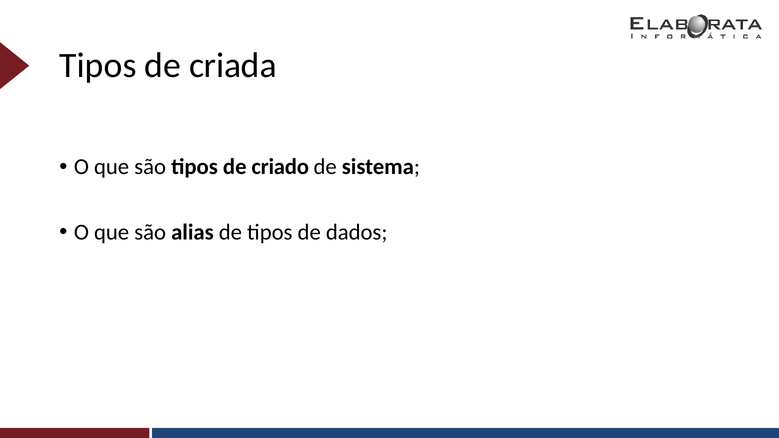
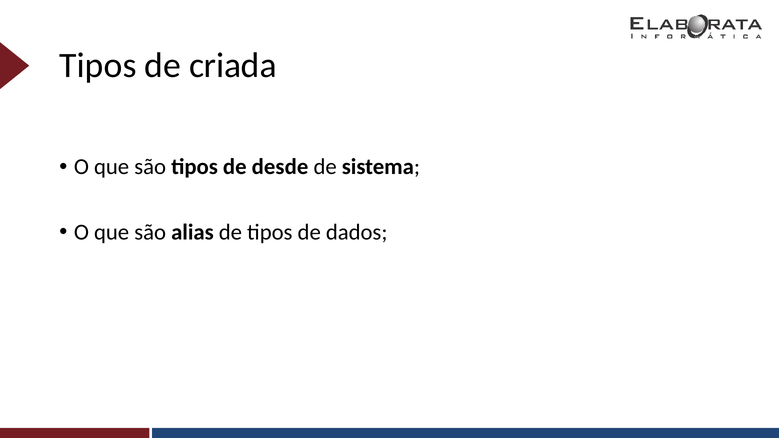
criado: criado -> desde
